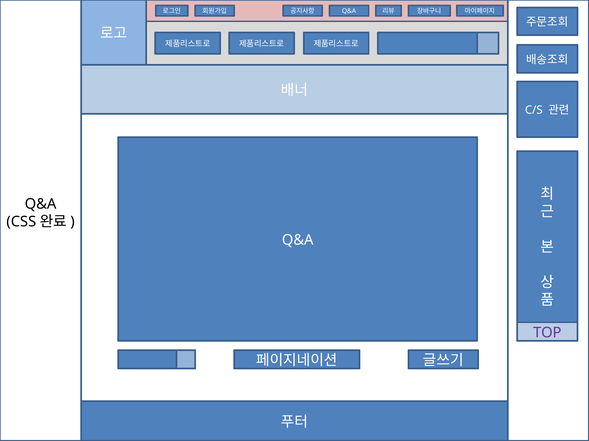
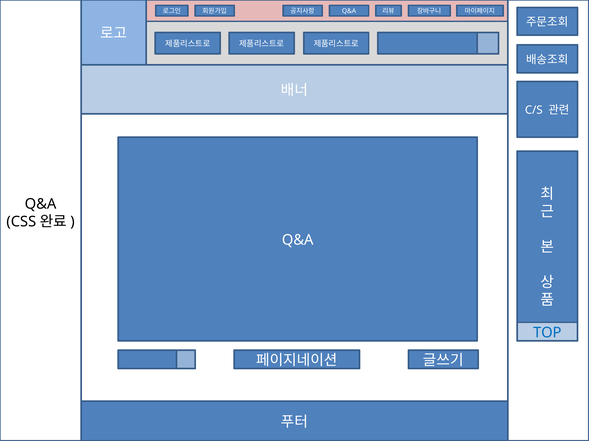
TOP colour: purple -> blue
